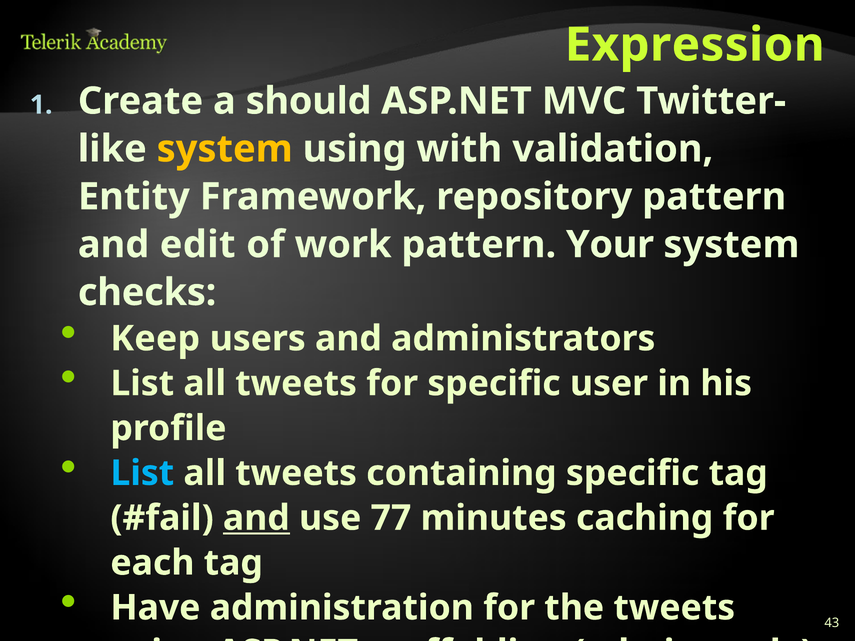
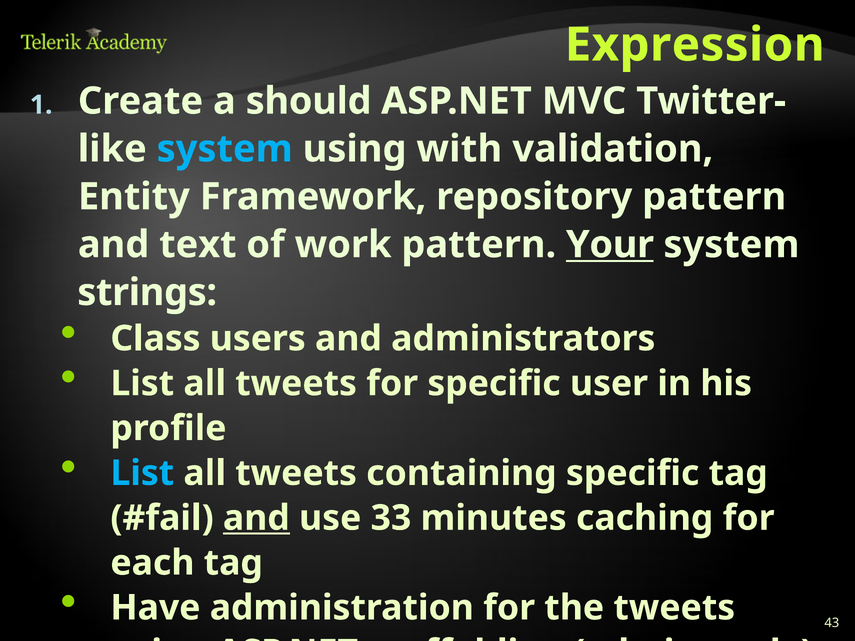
system at (225, 149) colour: yellow -> light blue
edit: edit -> text
Your underline: none -> present
checks: checks -> strings
Keep: Keep -> Class
77: 77 -> 33
